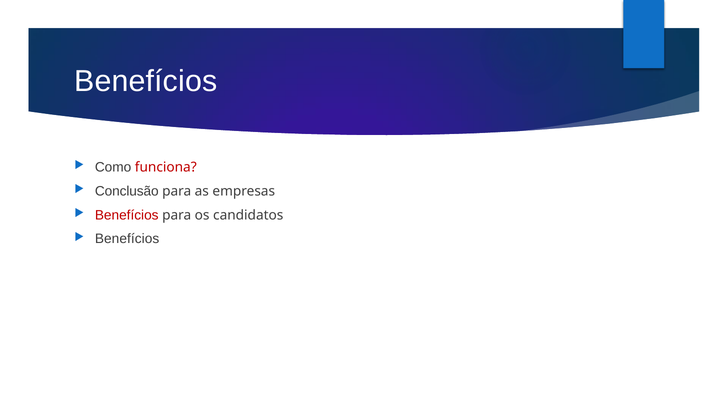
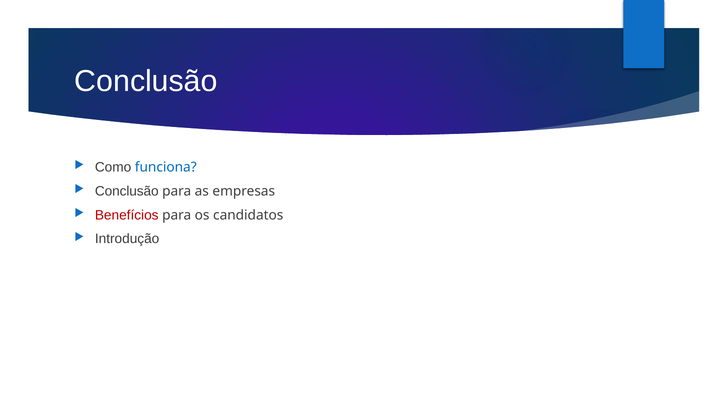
Benefícios at (146, 81): Benefícios -> Conclusão
funciona colour: red -> blue
Benefícios at (127, 239): Benefícios -> Introdução
